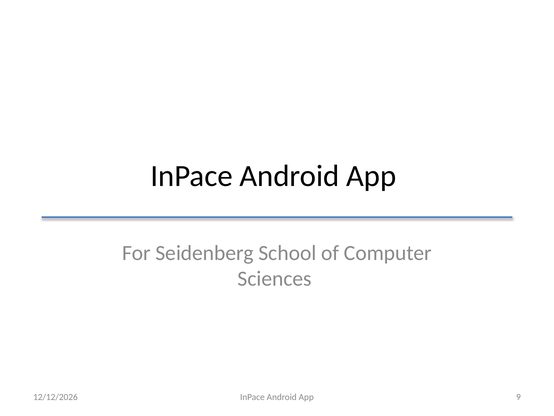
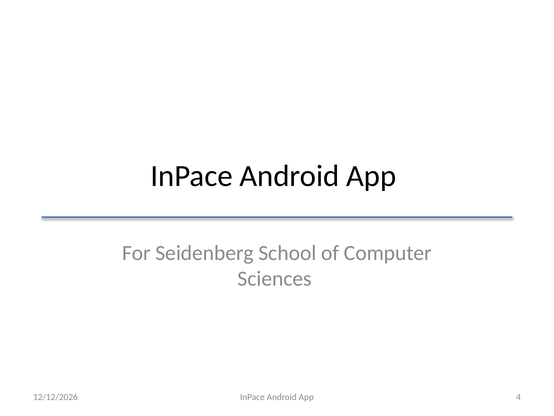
9: 9 -> 4
